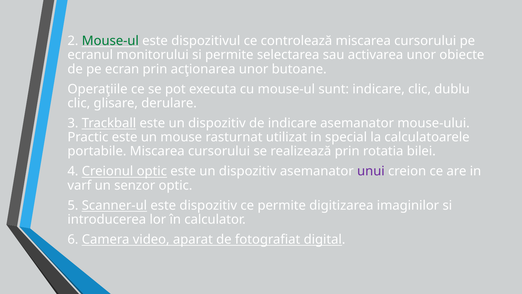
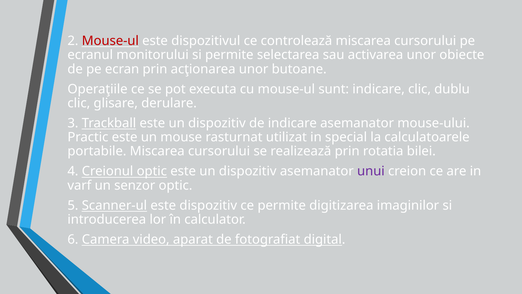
Mouse-ul at (110, 41) colour: green -> red
